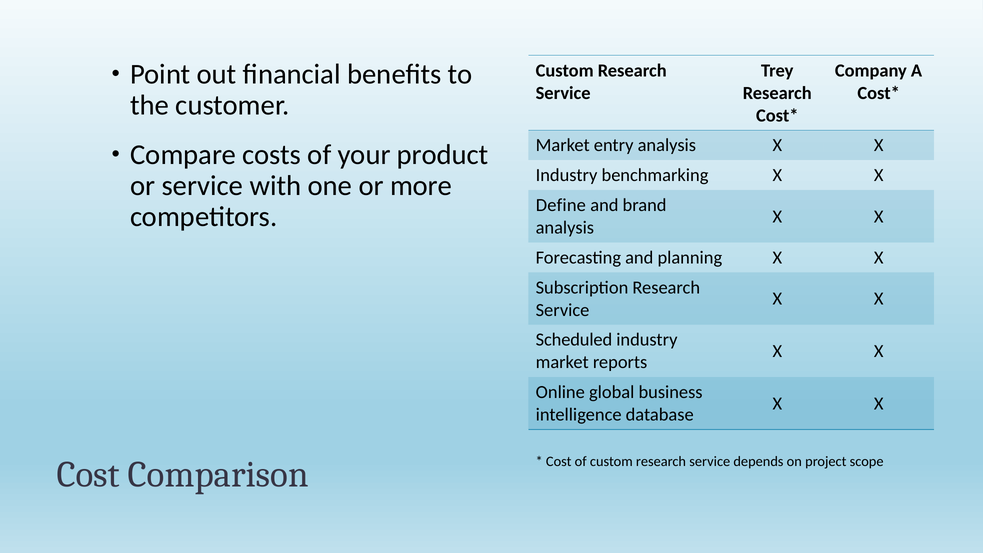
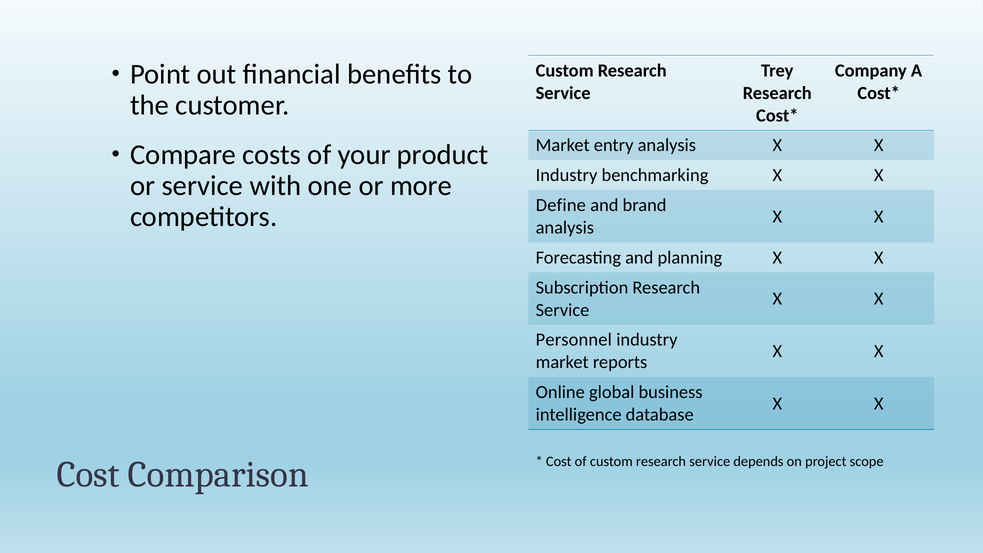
Scheduled: Scheduled -> Personnel
